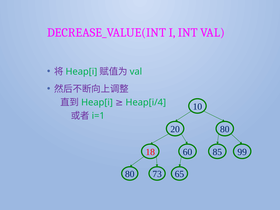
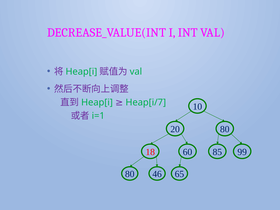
Heap[i/4: Heap[i/4 -> Heap[i/7
73: 73 -> 46
